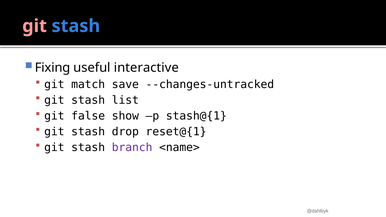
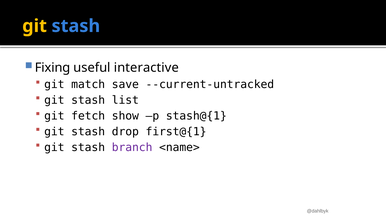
git at (35, 26) colour: pink -> yellow
--changes-untracked: --changes-untracked -> --current-untracked
false: false -> fetch
reset@{1: reset@{1 -> first@{1
